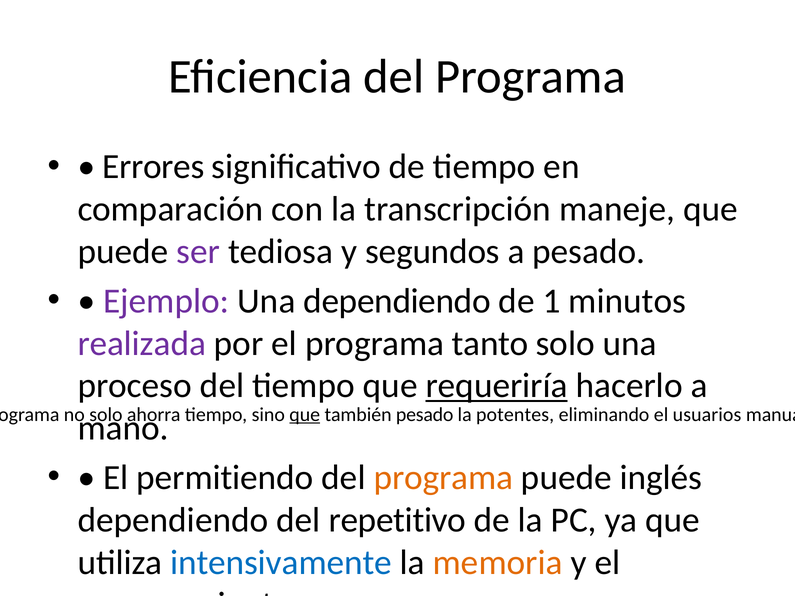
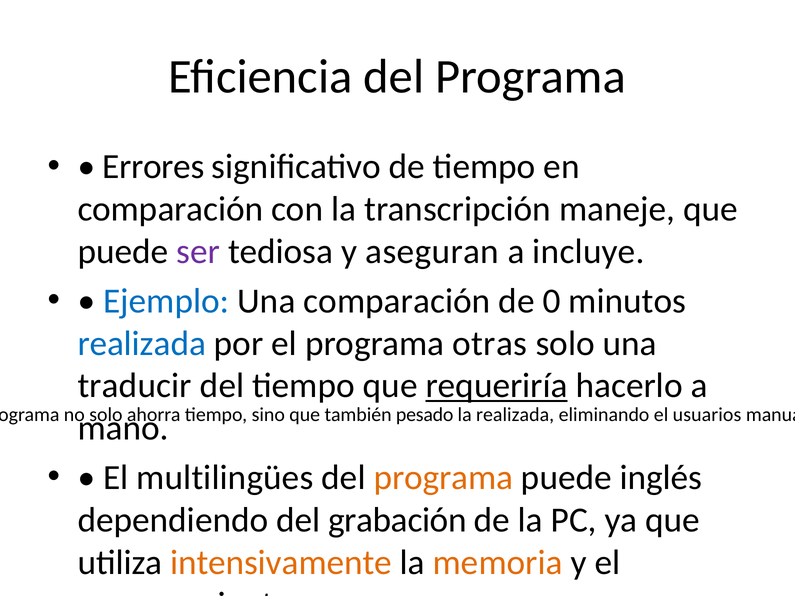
segundos: segundos -> aseguran
a pesado: pesado -> incluye
Ejemplo colour: purple -> blue
Una dependiendo: dependiendo -> comparación
1: 1 -> 0
realizada at (142, 343) colour: purple -> blue
tanto: tanto -> otras
proceso: proceso -> traducir
que at (305, 415) underline: present -> none
la potentes: potentes -> realizada
permitiendo: permitiendo -> multilingües
del repetitivo: repetitivo -> grabación
intensivamente colour: blue -> orange
